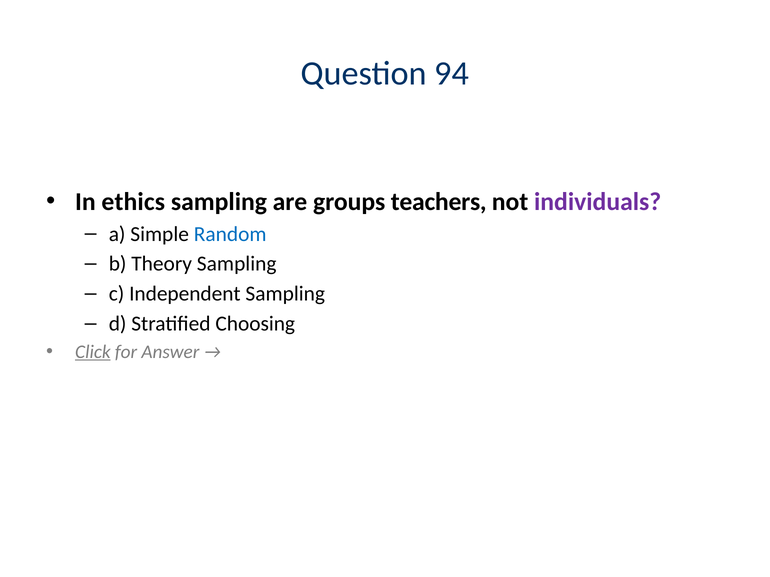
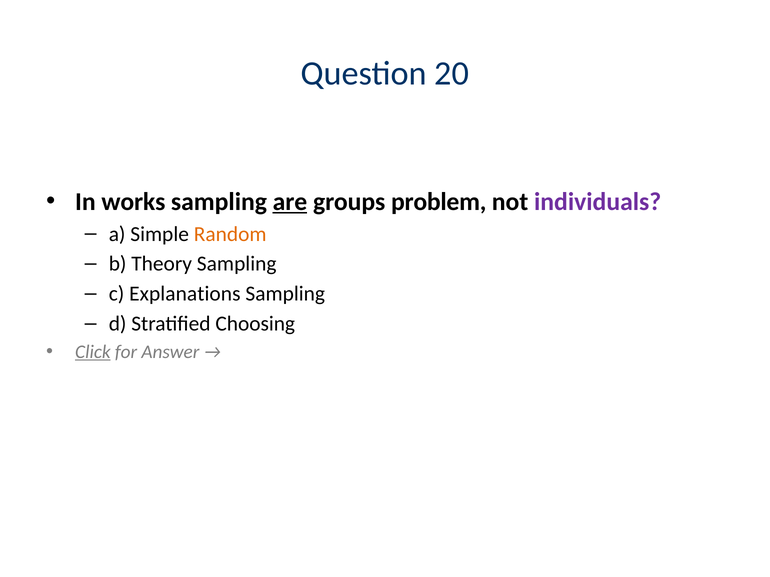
94: 94 -> 20
ethics: ethics -> works
are underline: none -> present
teachers: teachers -> problem
Random colour: blue -> orange
Independent: Independent -> Explanations
